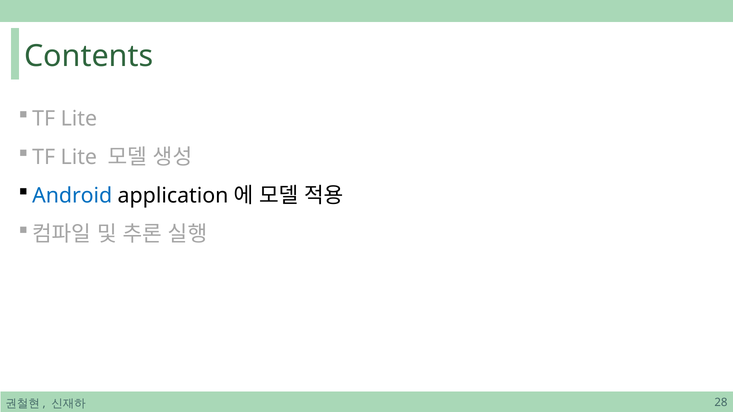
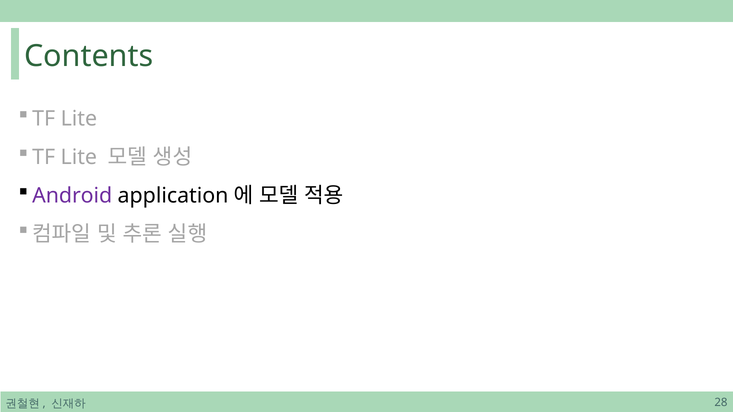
Android colour: blue -> purple
